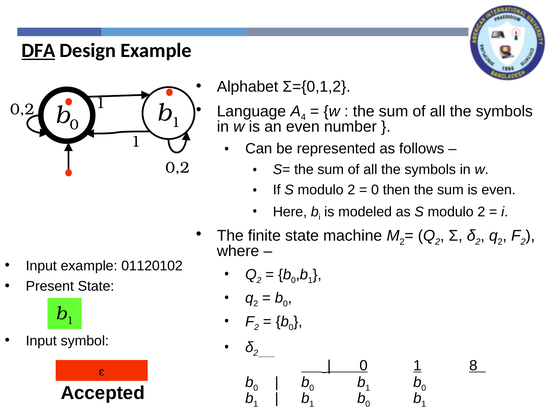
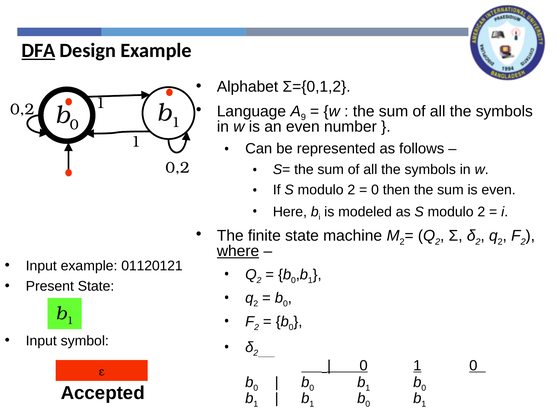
4: 4 -> 9
where underline: none -> present
01120102: 01120102 -> 01120121
1 8: 8 -> 0
